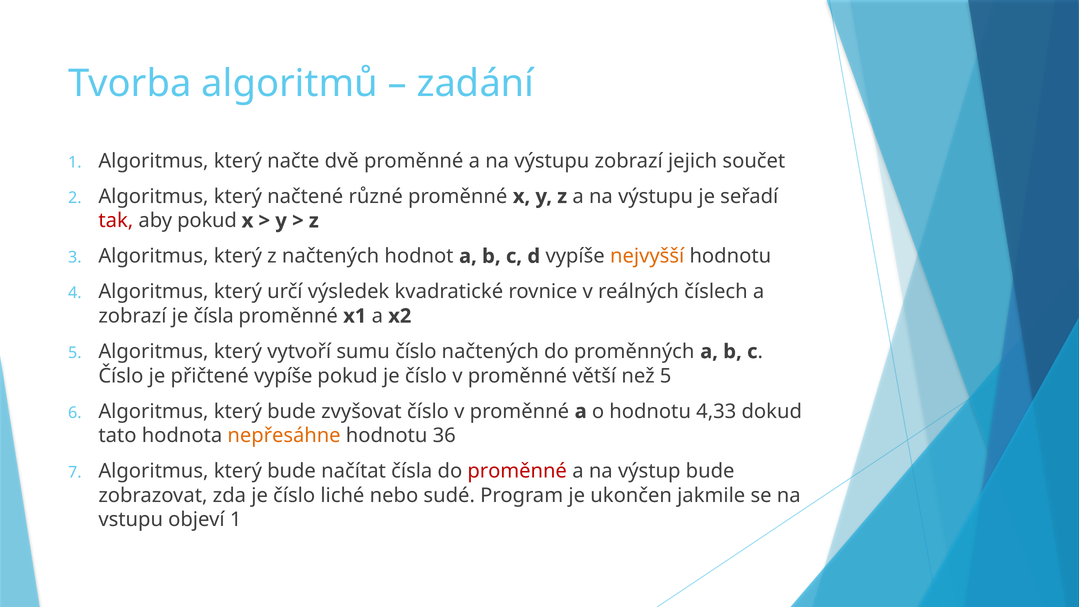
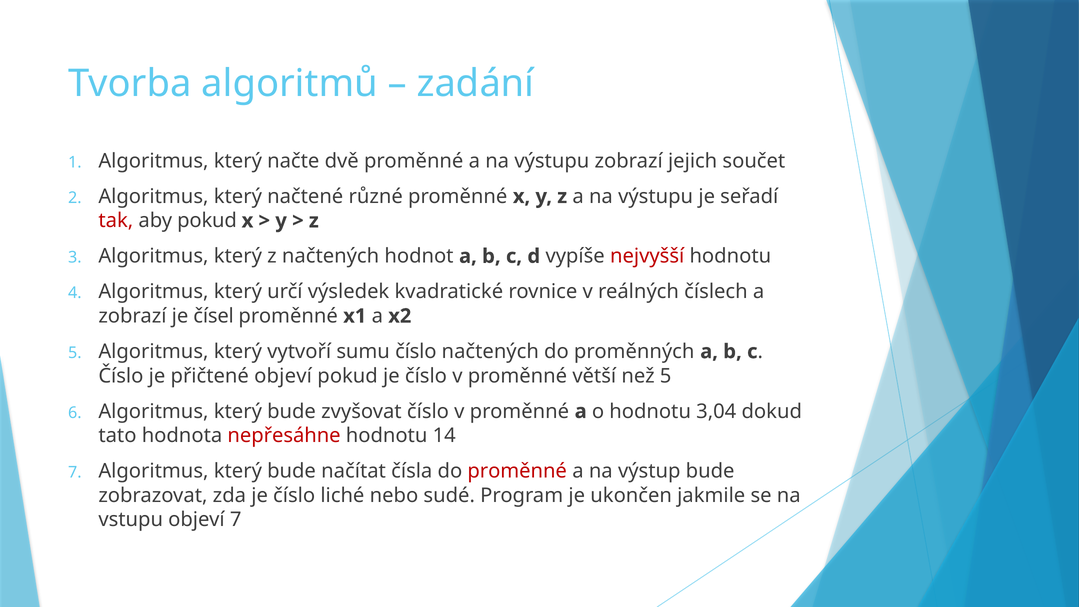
nejvyšší colour: orange -> red
je čísla: čísla -> čísel
přičtené vypíše: vypíše -> objeví
4,33: 4,33 -> 3,04
nepřesáhne colour: orange -> red
36: 36 -> 14
objeví 1: 1 -> 7
